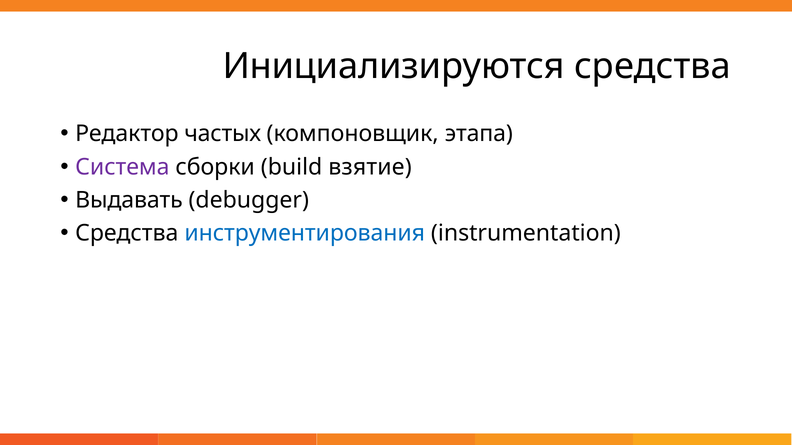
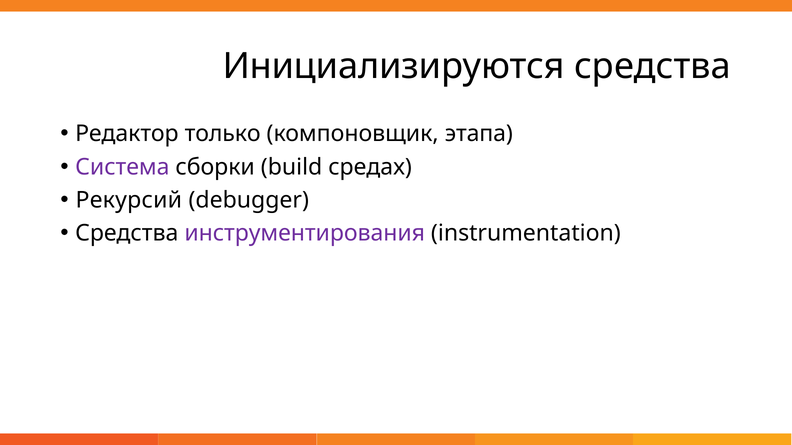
частых: частых -> только
взятие: взятие -> средах
Выдавать: Выдавать -> Рекурсий
инструментирования colour: blue -> purple
